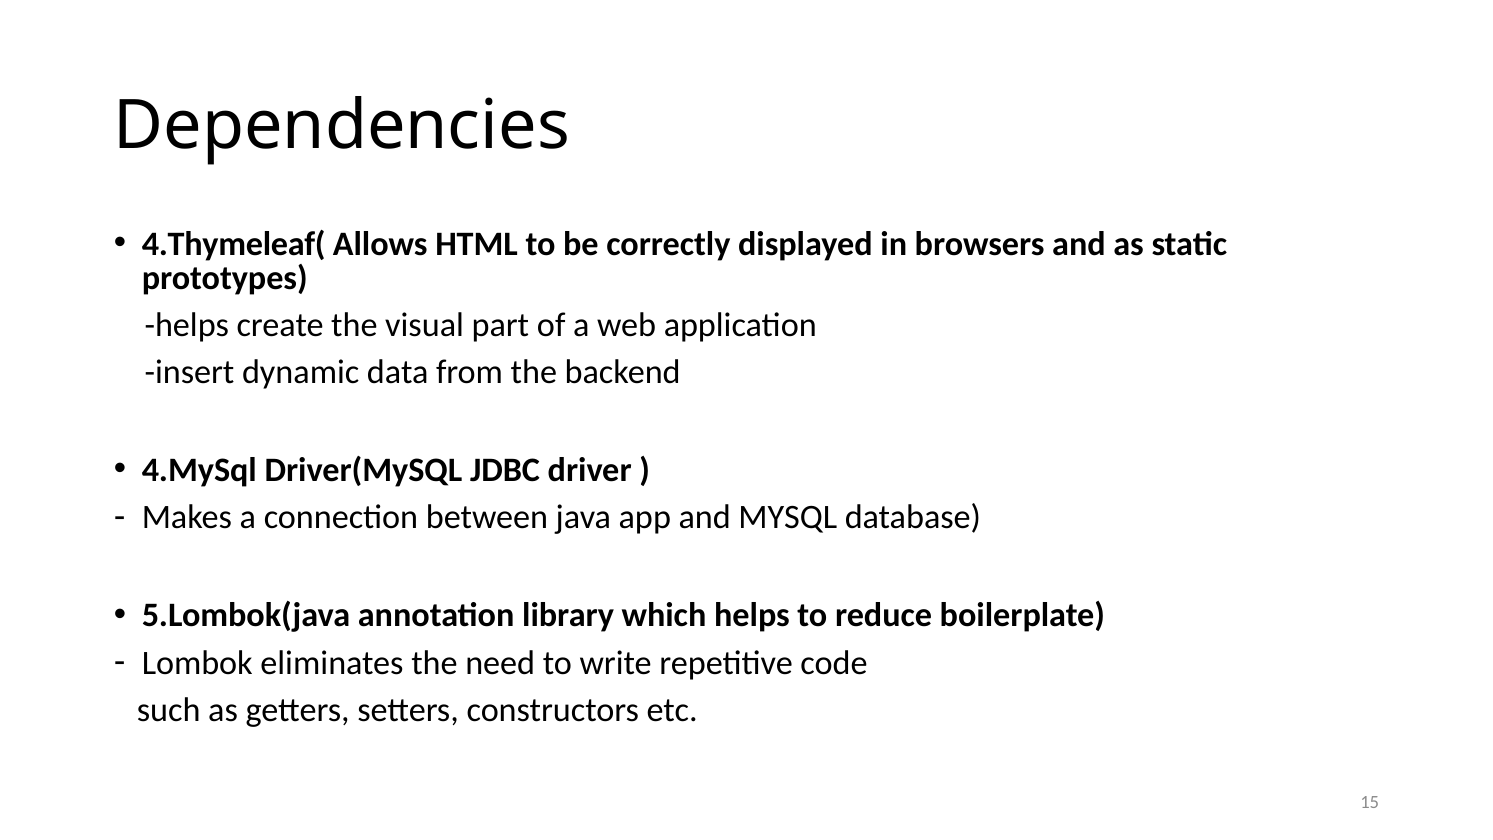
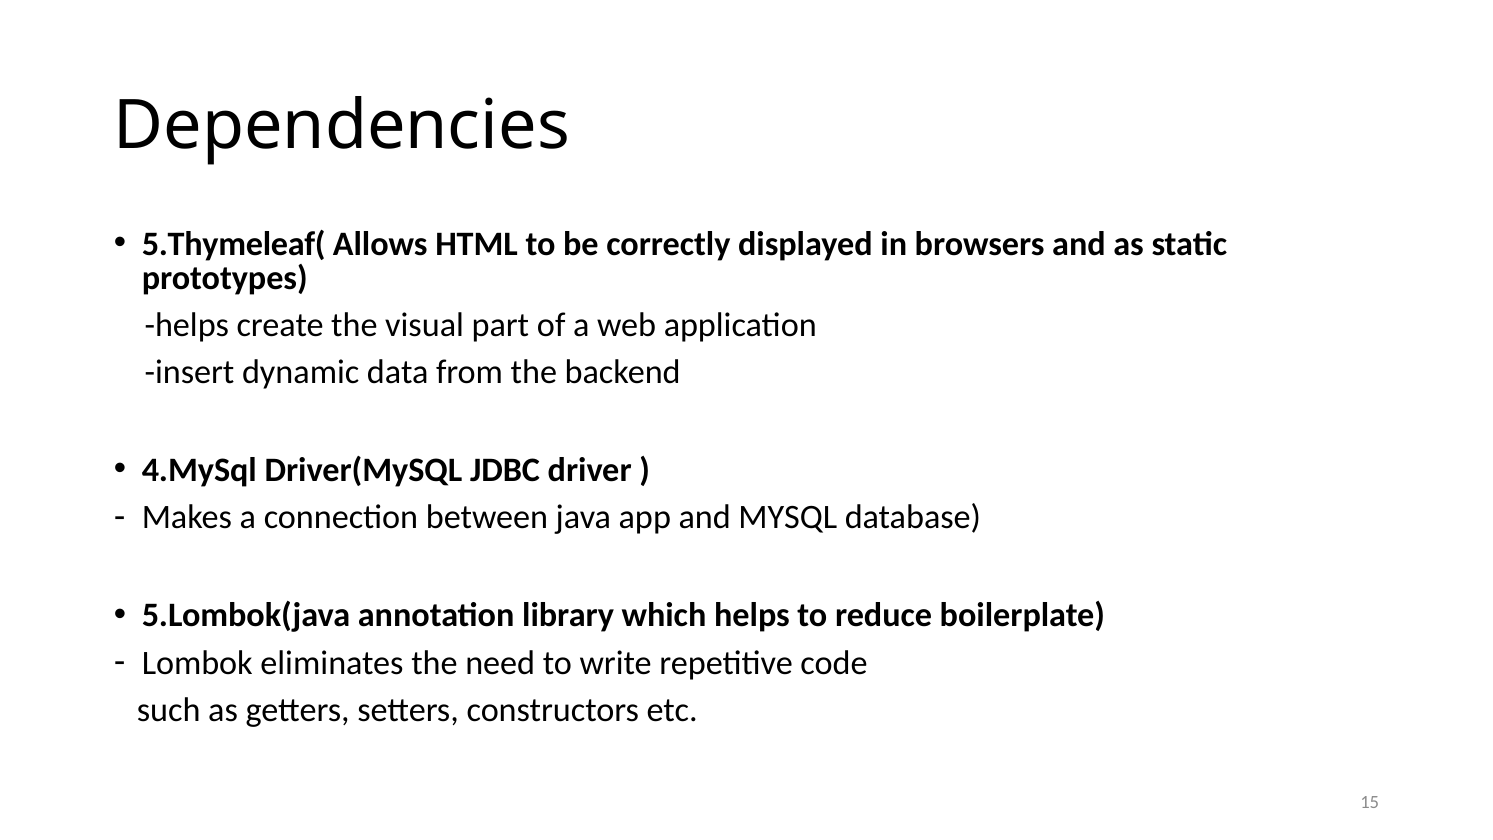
4.Thymeleaf(: 4.Thymeleaf( -> 5.Thymeleaf(
